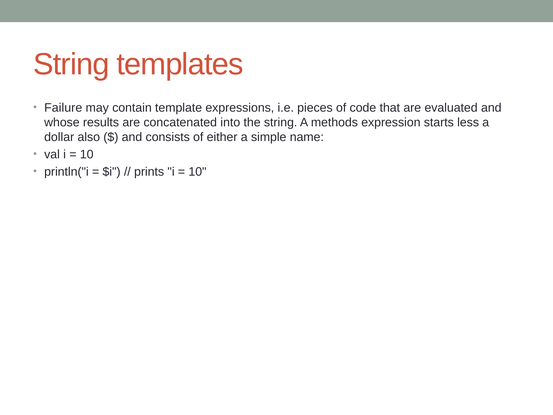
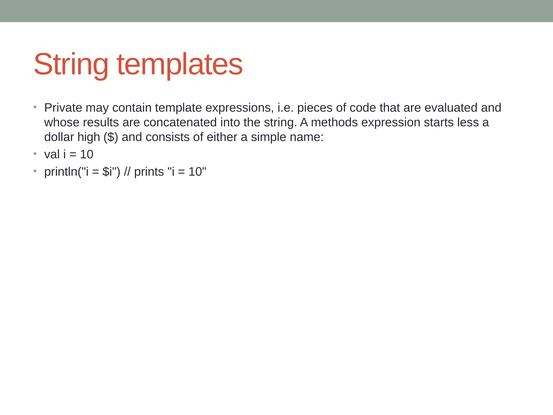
Failure: Failure -> Private
also: also -> high
